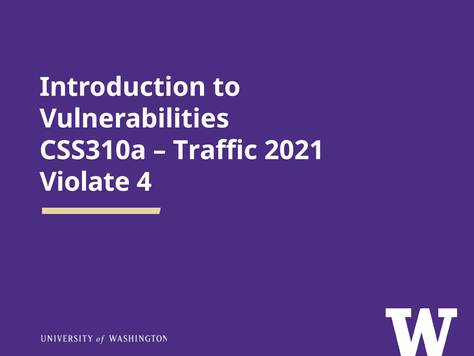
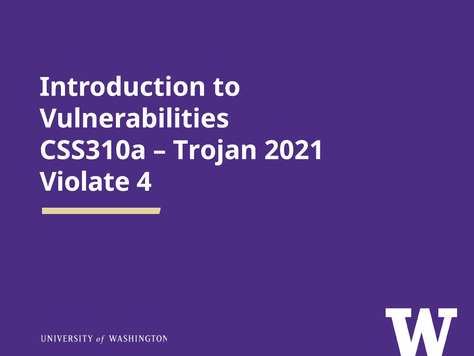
Traffic: Traffic -> Trojan
